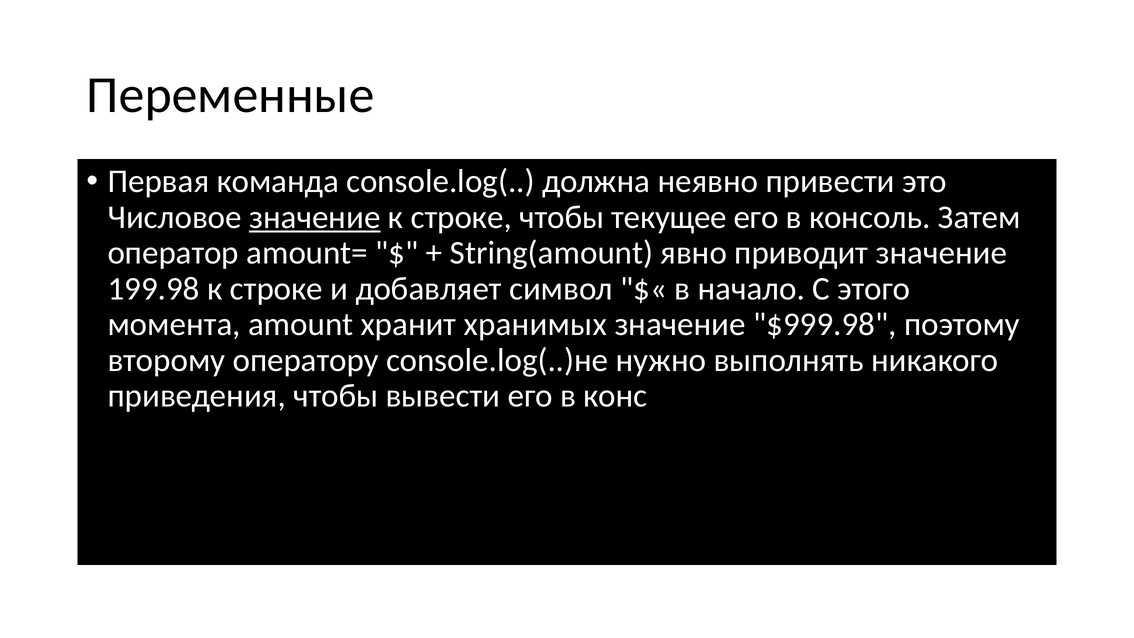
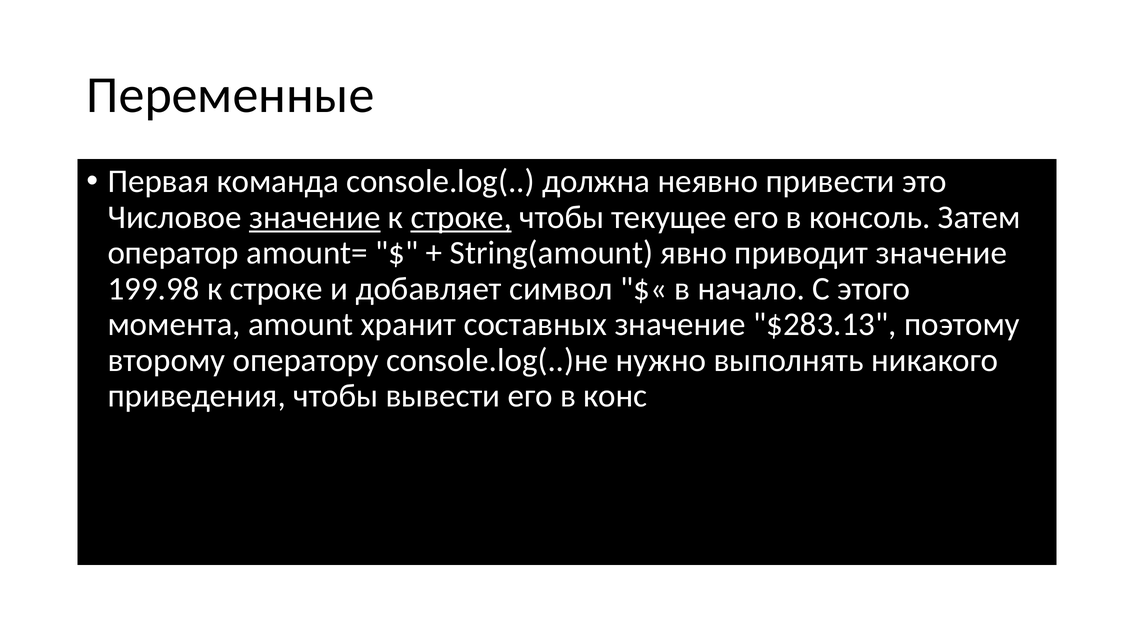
строке at (461, 217) underline: none -> present
хранимых: хранимых -> составных
$999.98: $999.98 -> $283.13
